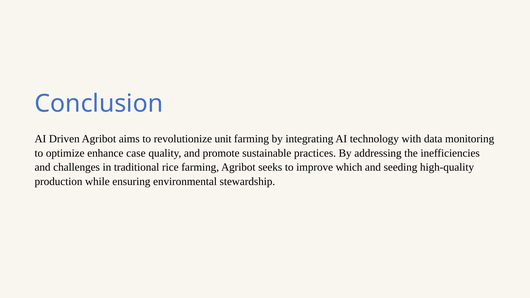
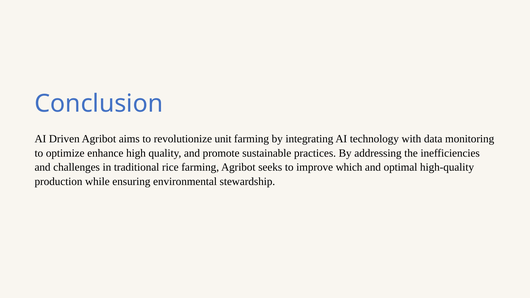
case: case -> high
seeding: seeding -> optimal
